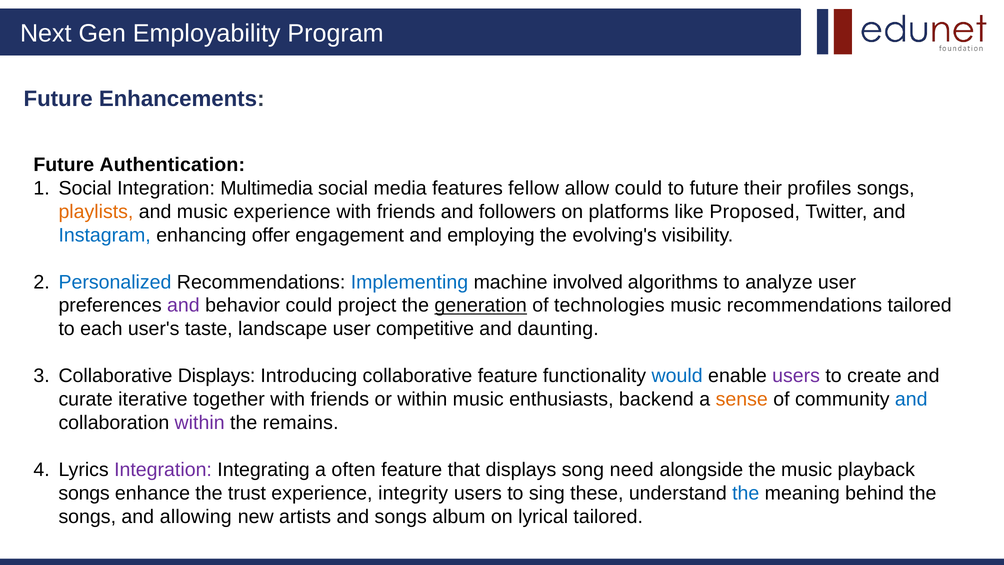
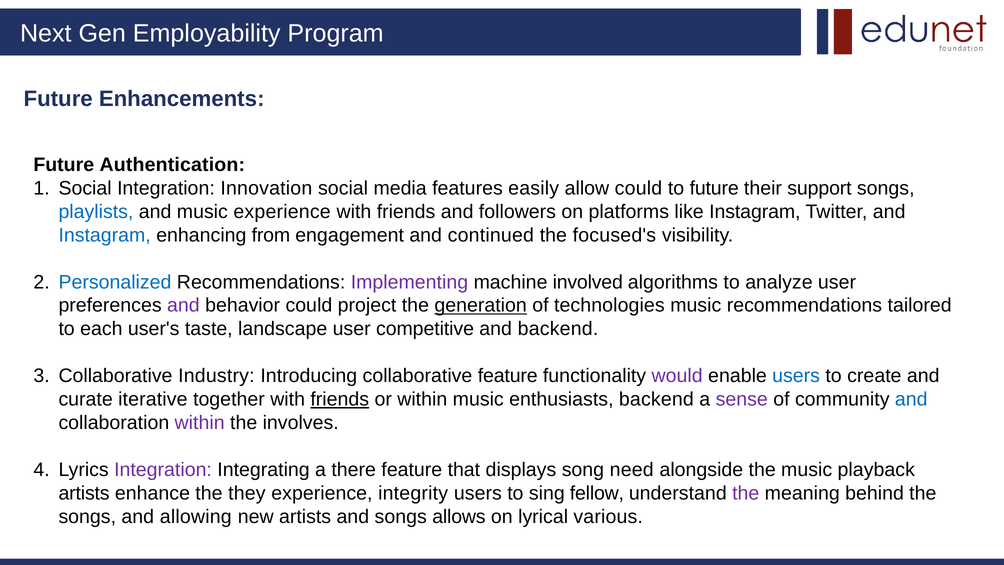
Multimedia: Multimedia -> Innovation
fellow: fellow -> easily
profiles: profiles -> support
playlists colour: orange -> blue
like Proposed: Proposed -> Instagram
offer: offer -> from
employing: employing -> continued
evolving's: evolving's -> focused's
Implementing colour: blue -> purple
and daunting: daunting -> backend
Collaborative Displays: Displays -> Industry
would colour: blue -> purple
users at (796, 376) colour: purple -> blue
friends at (340, 399) underline: none -> present
sense colour: orange -> purple
remains: remains -> involves
often: often -> there
songs at (84, 493): songs -> artists
trust: trust -> they
these: these -> fellow
the at (746, 493) colour: blue -> purple
album: album -> allows
lyrical tailored: tailored -> various
